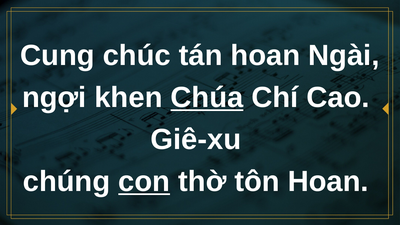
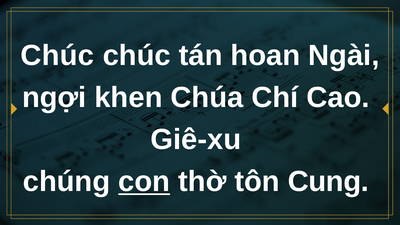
Cung at (57, 56): Cung -> Chúc
Chúa underline: present -> none
tôn Hoan: Hoan -> Cung
